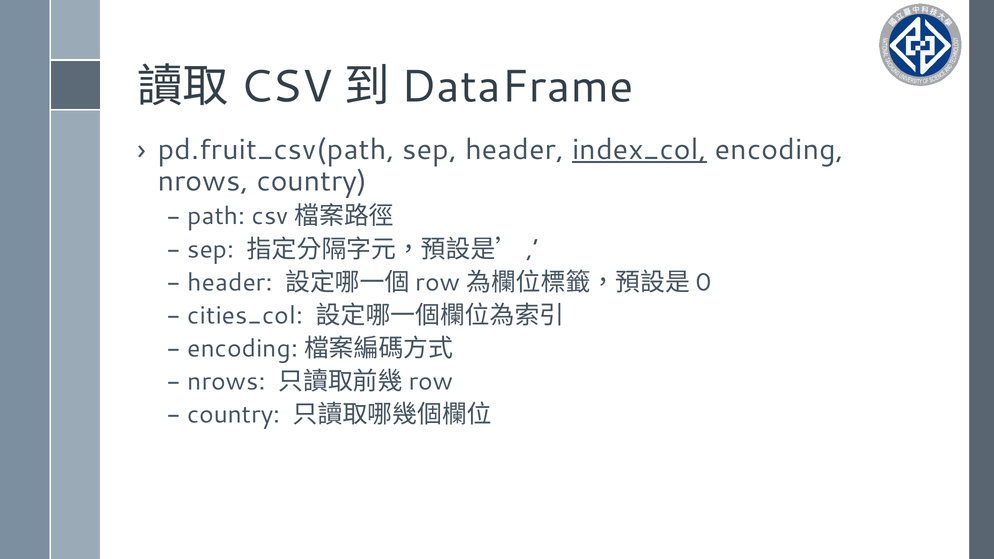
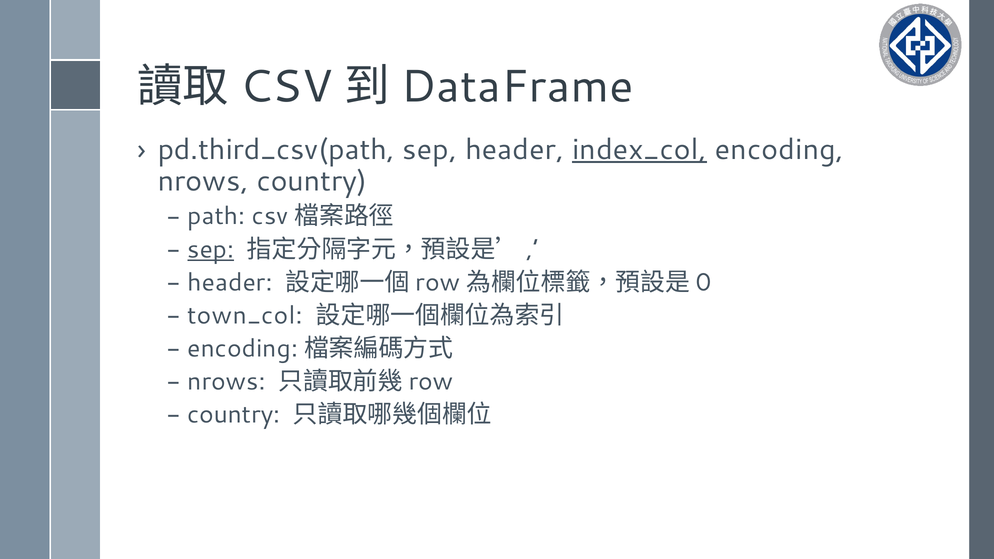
pd.fruit_csv(path: pd.fruit_csv(path -> pd.third_csv(path
sep at (211, 249) underline: none -> present
cities_col: cities_col -> town_col
